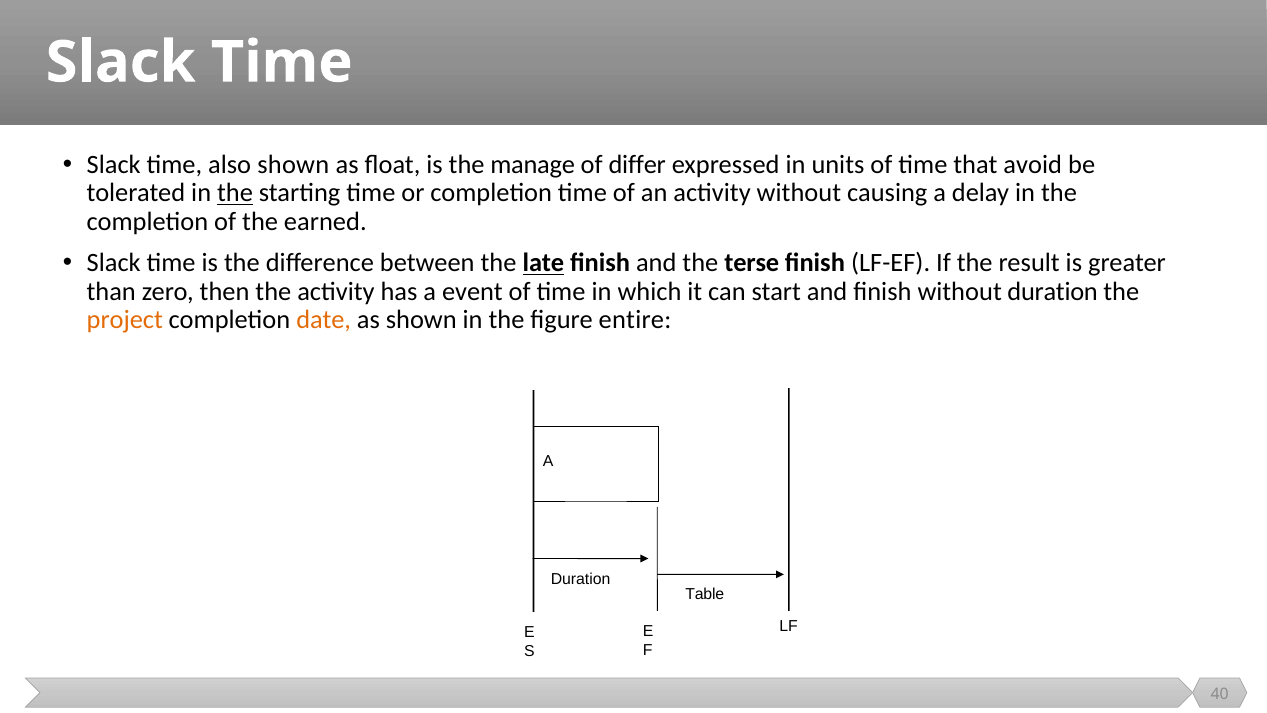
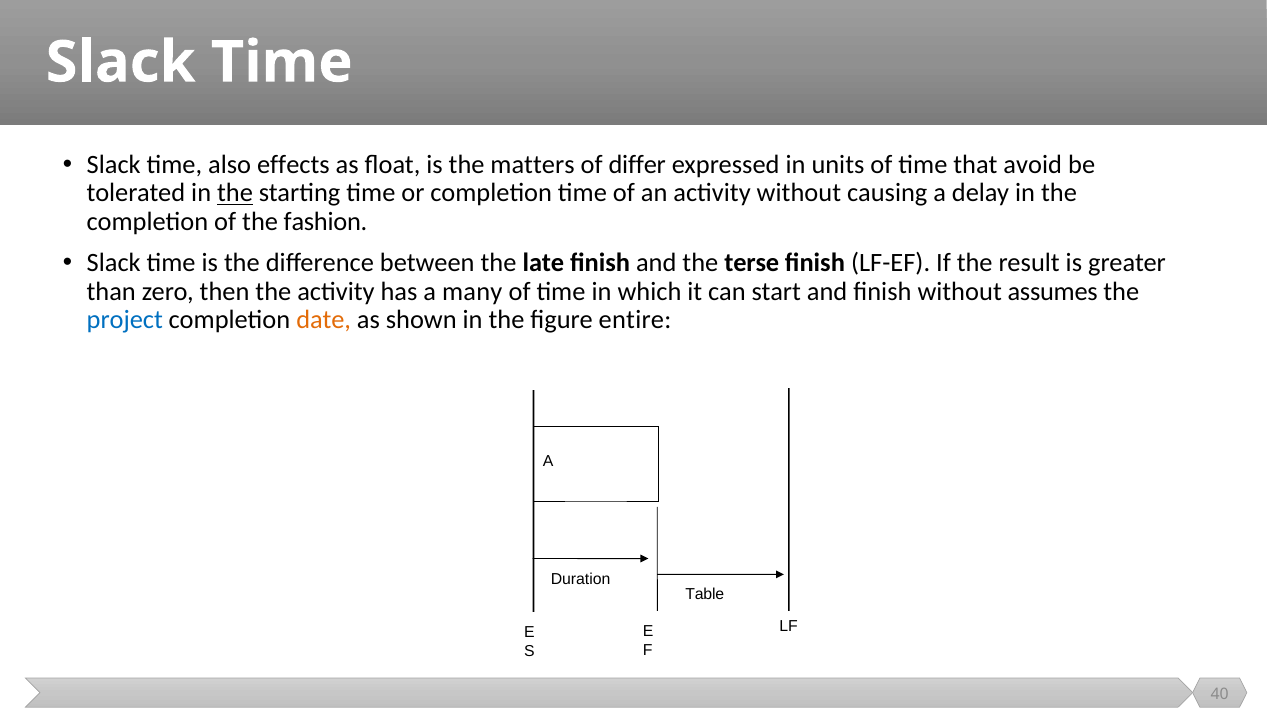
also shown: shown -> effects
manage: manage -> matters
earned: earned -> fashion
late underline: present -> none
event: event -> many
without duration: duration -> assumes
project colour: orange -> blue
